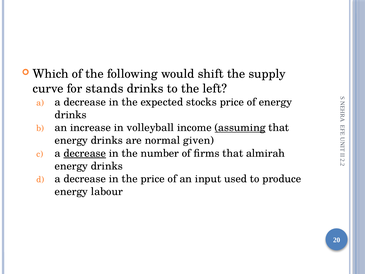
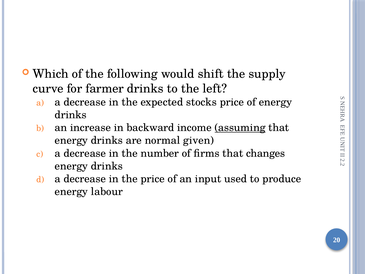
stands: stands -> farmer
volleyball: volleyball -> backward
decrease at (85, 153) underline: present -> none
almirah: almirah -> changes
